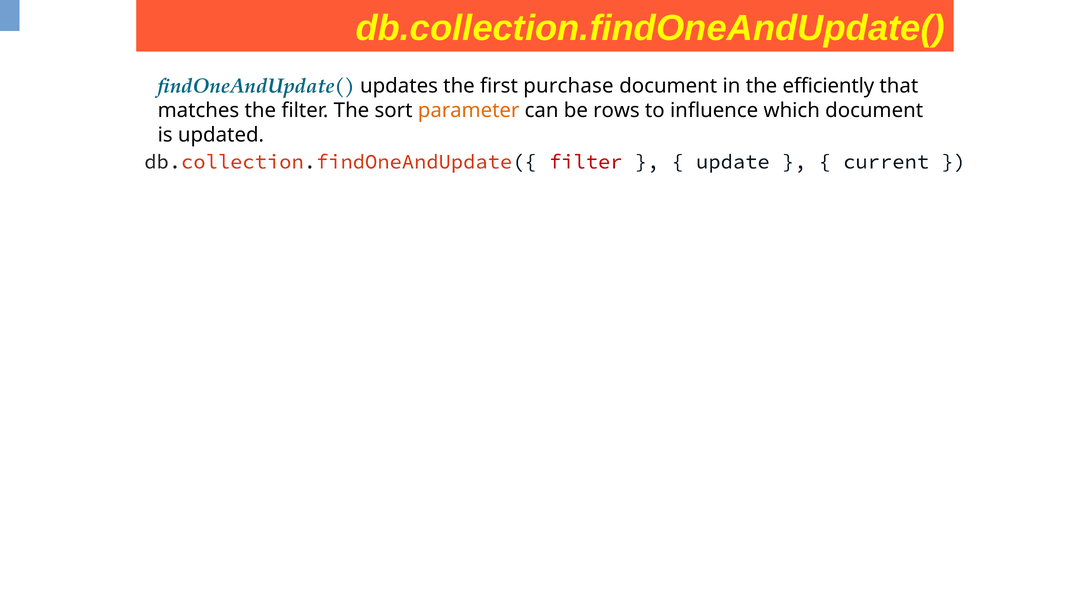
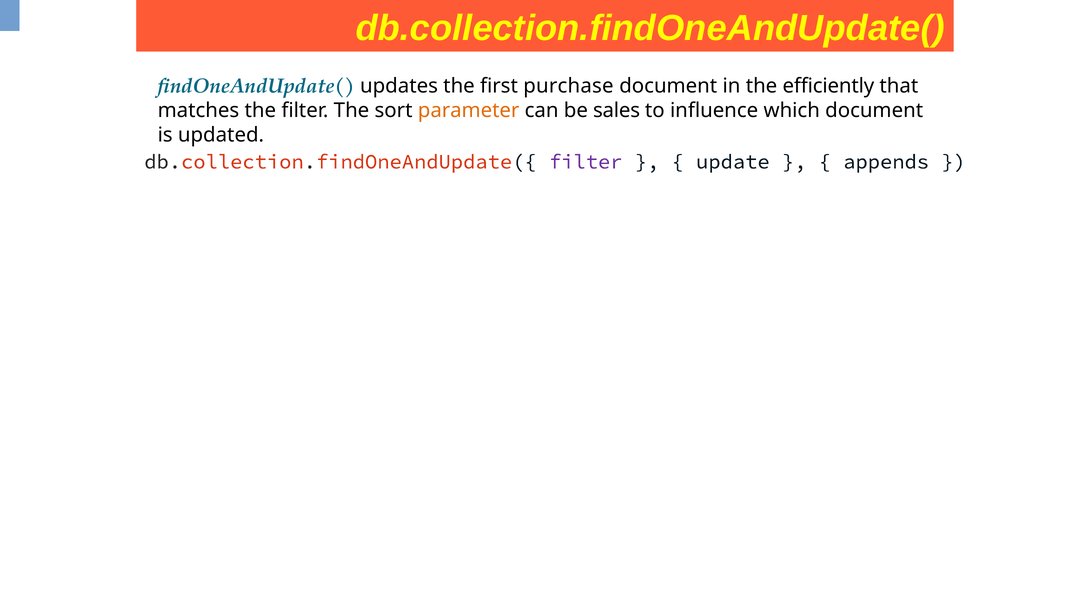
rows: rows -> sales
filter at (586, 162) colour: red -> purple
current: current -> appends
